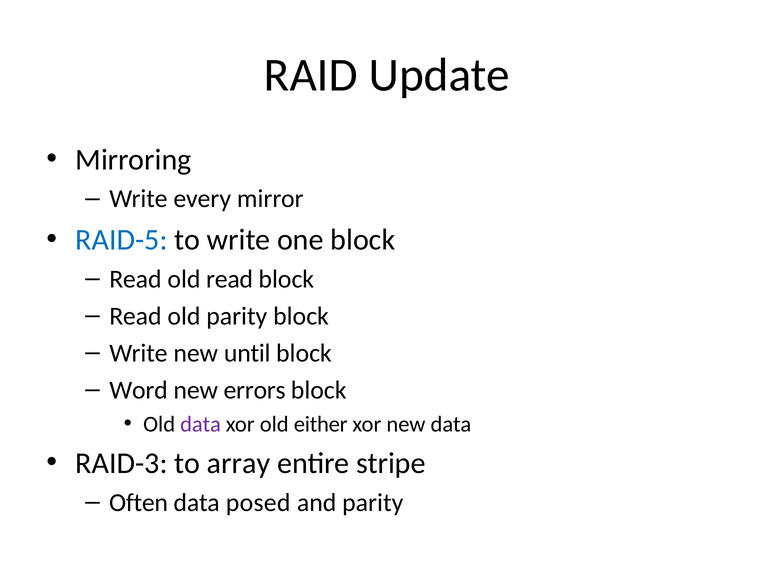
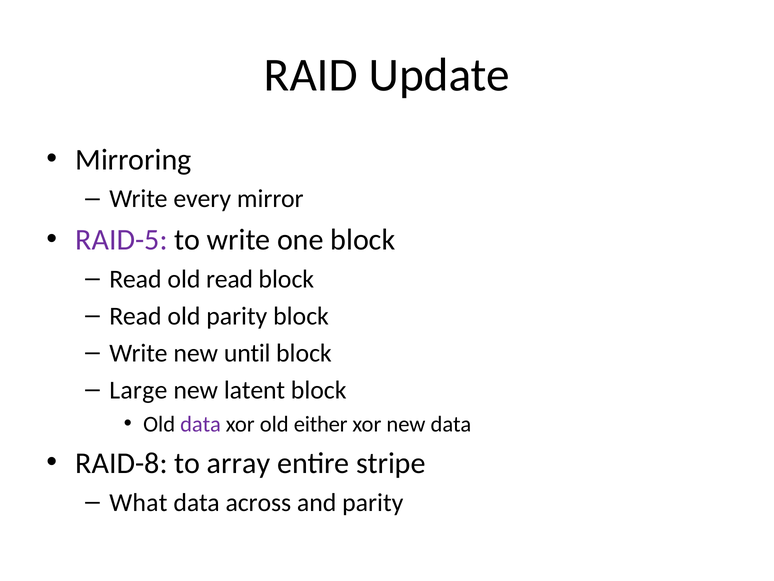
RAID-5 colour: blue -> purple
Word: Word -> Large
errors: errors -> latent
RAID-3: RAID-3 -> RAID-8
Often: Often -> What
posed: posed -> across
